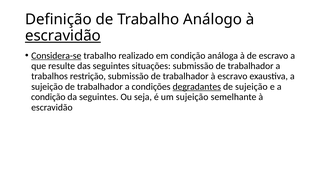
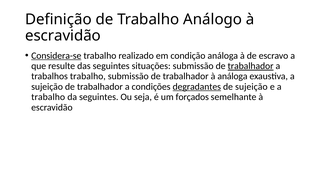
escravidão at (63, 36) underline: present -> none
trabalhador at (251, 66) underline: none -> present
trabalhos restrição: restrição -> trabalho
à escravo: escravo -> análoga
condição at (48, 97): condição -> trabalho
um sujeição: sujeição -> forçados
